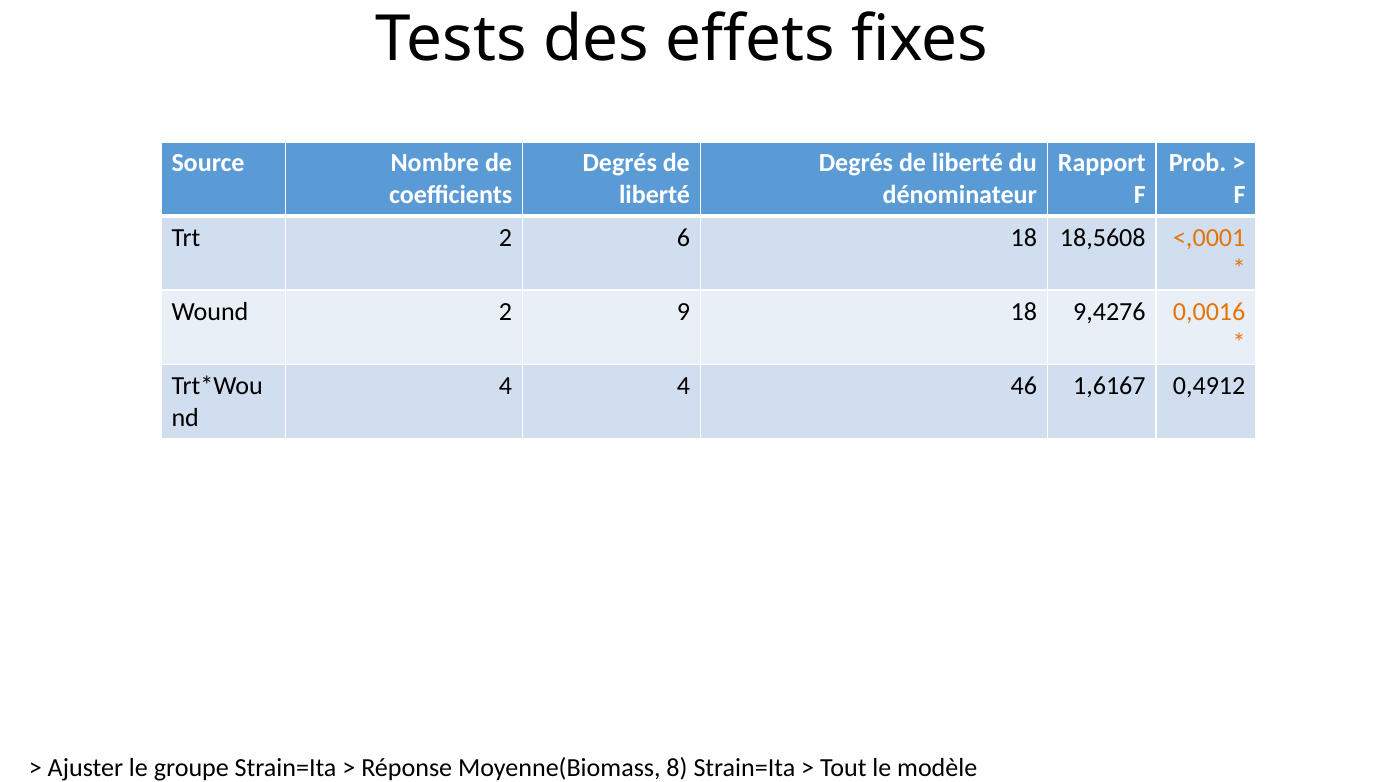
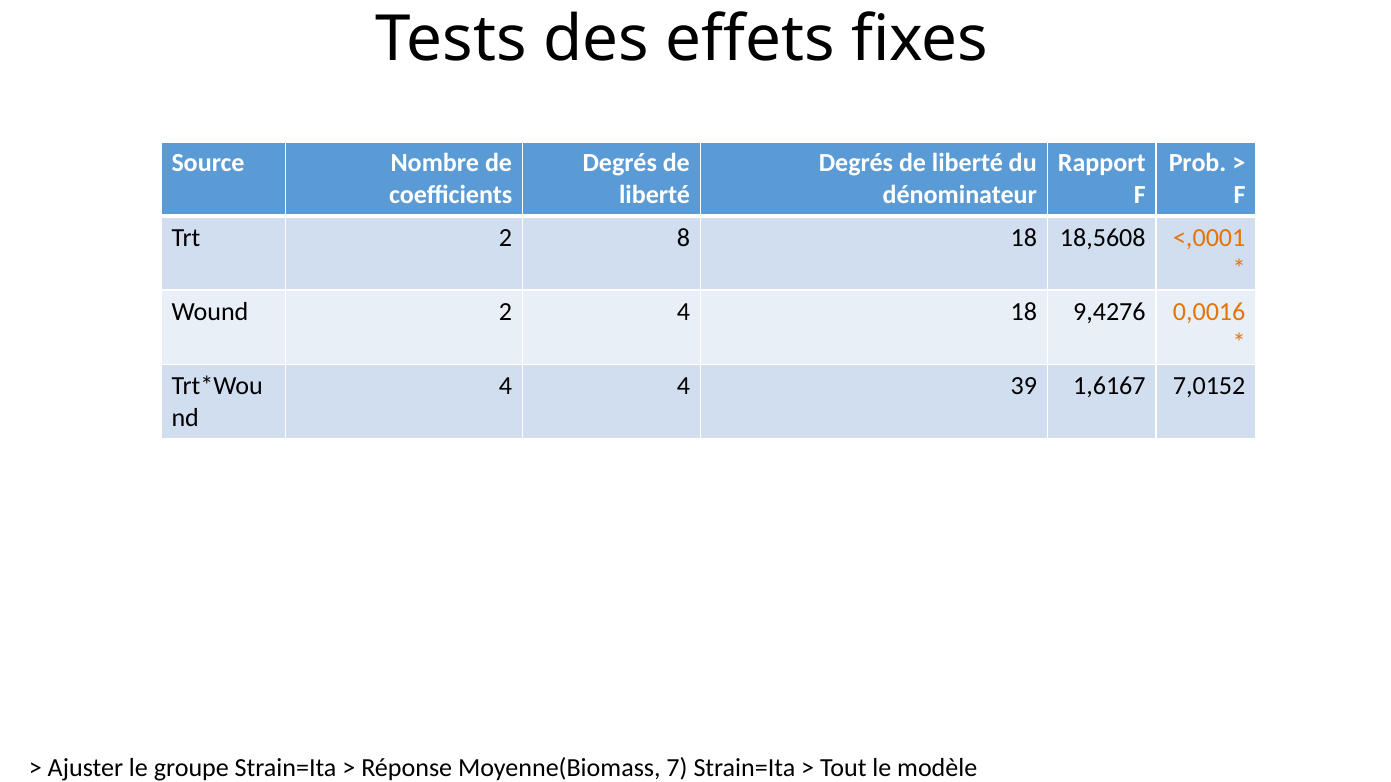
6: 6 -> 8
2 9: 9 -> 4
46: 46 -> 39
0,4912: 0,4912 -> 7,0152
8: 8 -> 7
